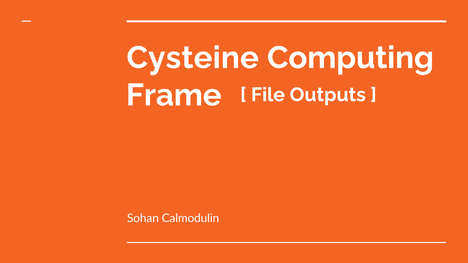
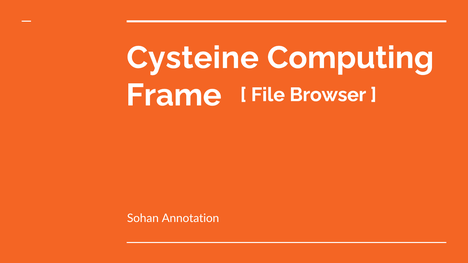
Outputs: Outputs -> Browser
Calmodulin: Calmodulin -> Annotation
